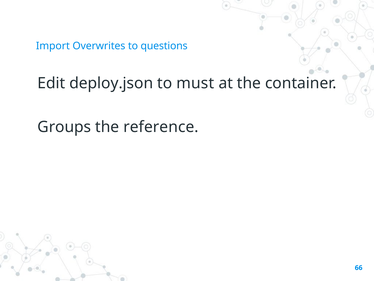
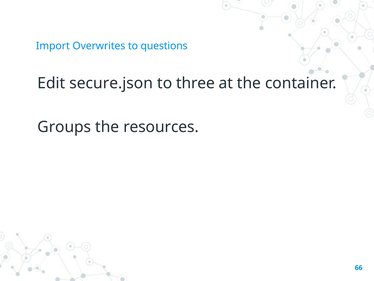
deploy.json: deploy.json -> secure.json
must: must -> three
reference: reference -> resources
